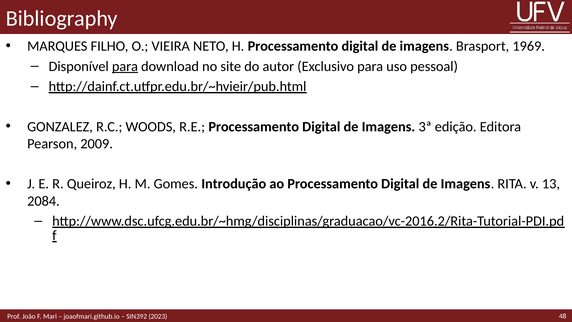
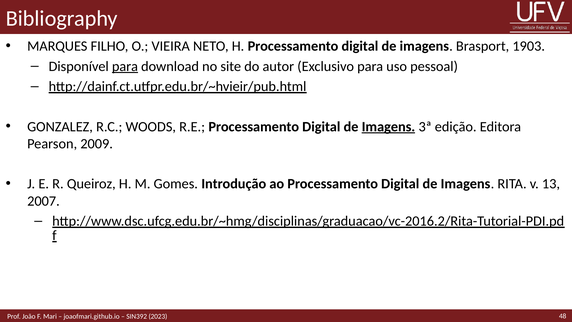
1969: 1969 -> 1903
Imagens at (388, 127) underline: none -> present
2084: 2084 -> 2007
